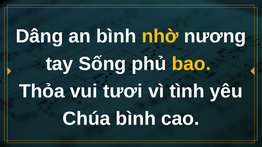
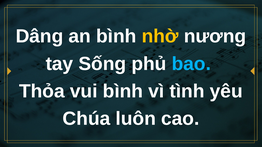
bao colour: yellow -> light blue
vui tươi: tươi -> bình
Chúa bình: bình -> luôn
